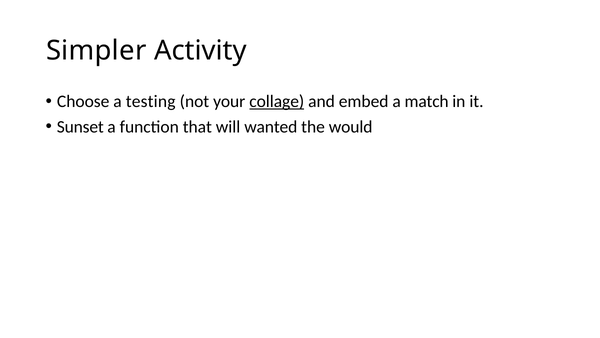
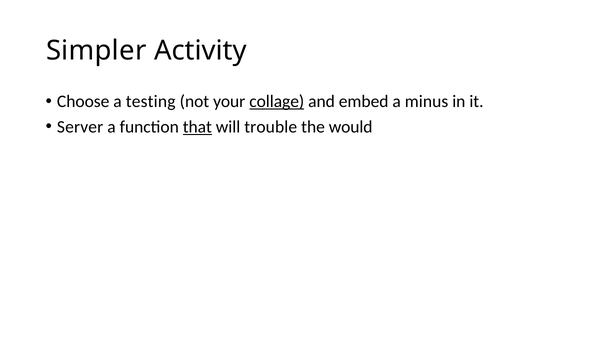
match: match -> minus
Sunset: Sunset -> Server
that underline: none -> present
wanted: wanted -> trouble
